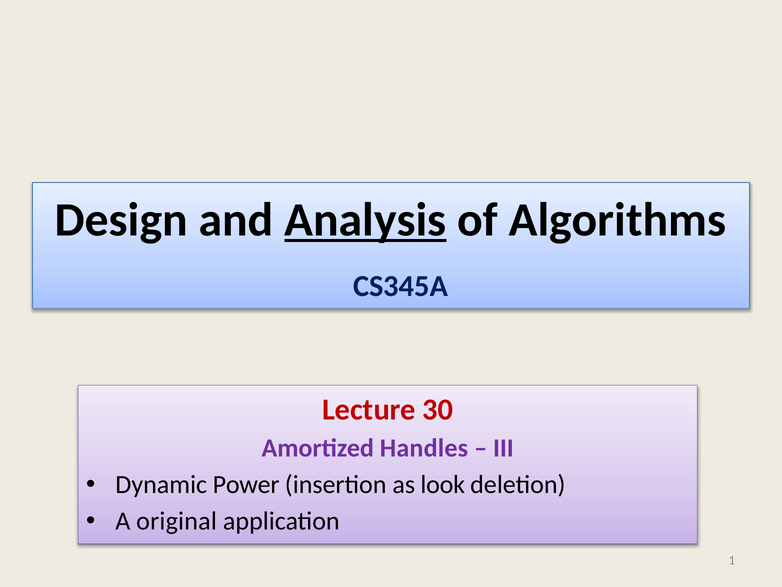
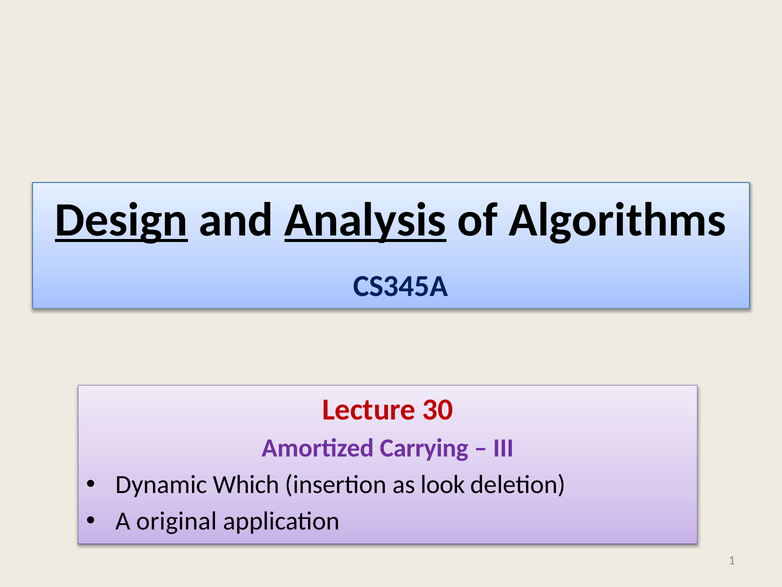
Design underline: none -> present
Handles: Handles -> Carrying
Power: Power -> Which
